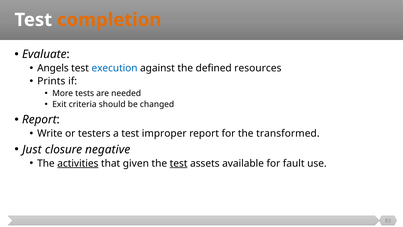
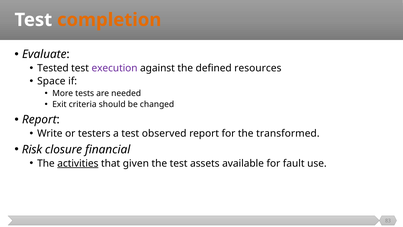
Angels: Angels -> Tested
execution colour: blue -> purple
Prints: Prints -> Space
improper: improper -> observed
Just: Just -> Risk
negative: negative -> financial
test at (179, 163) underline: present -> none
